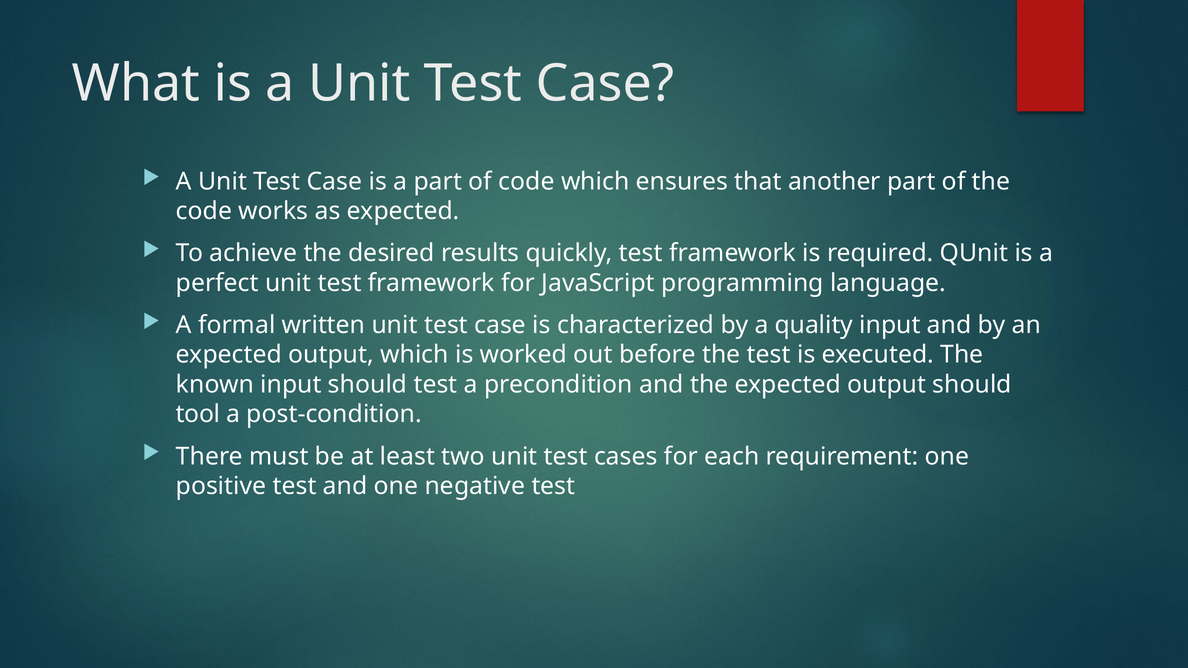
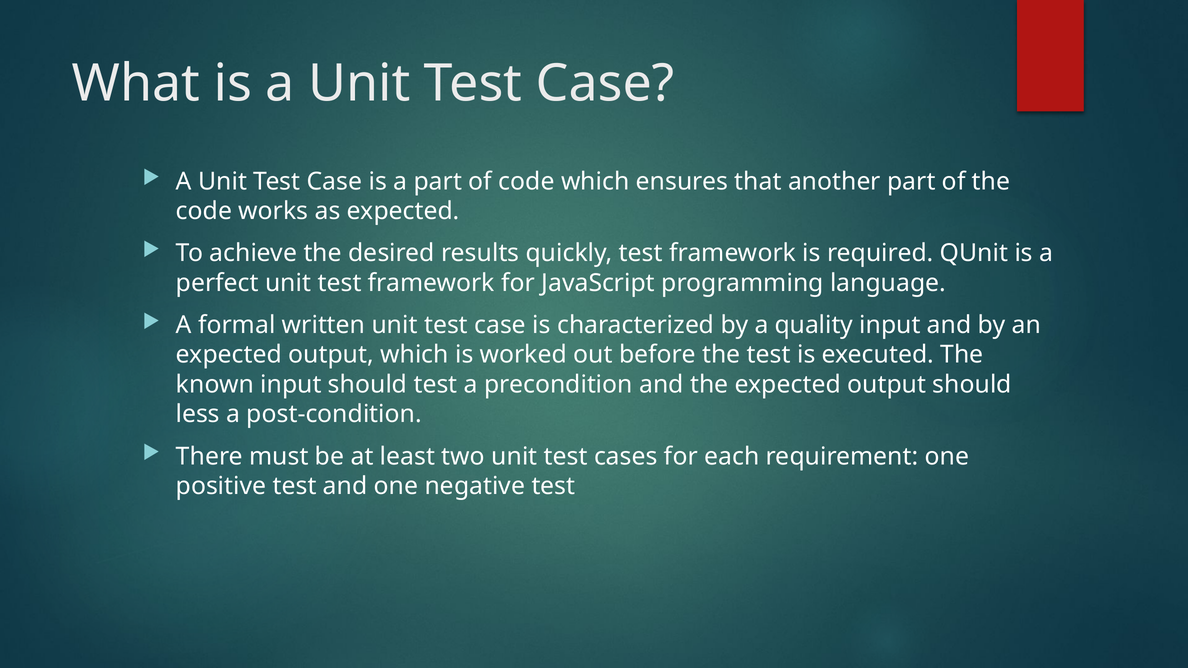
tool: tool -> less
